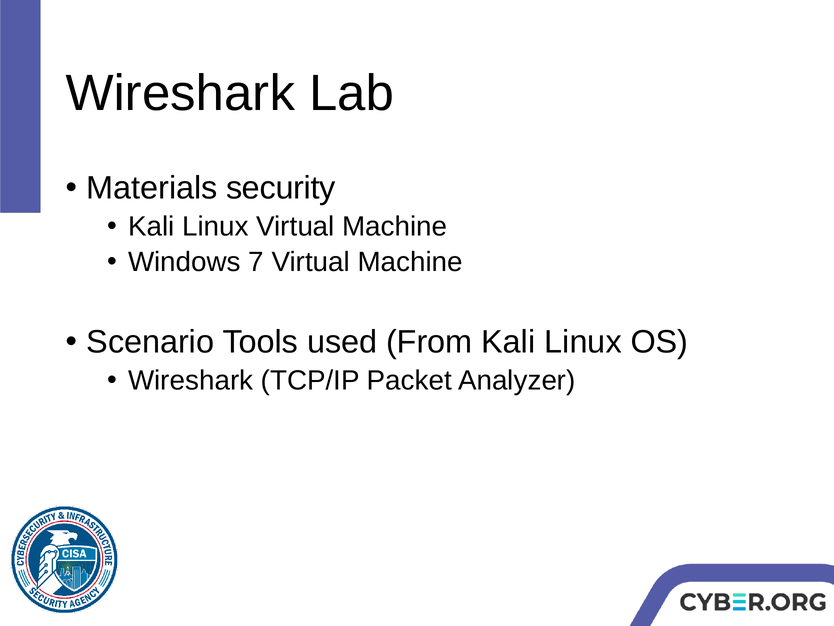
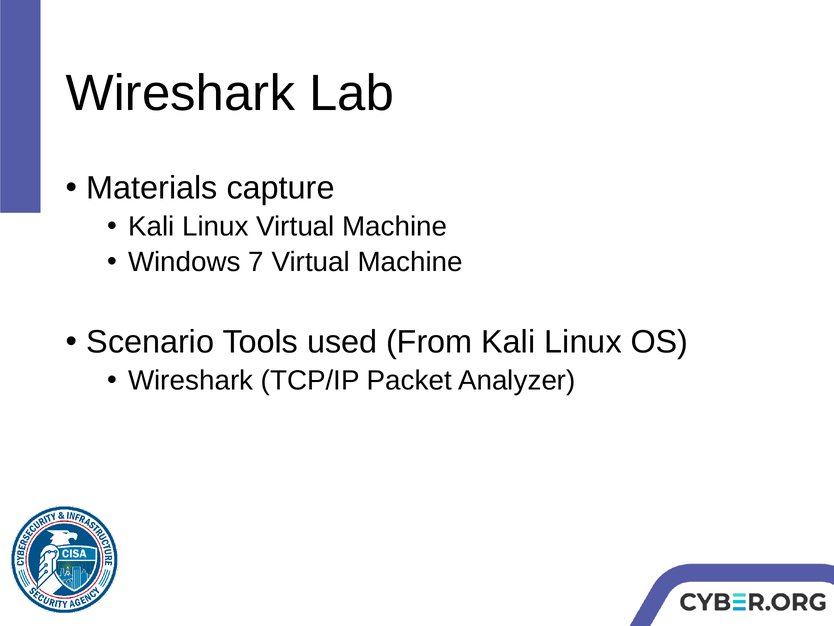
security: security -> capture
